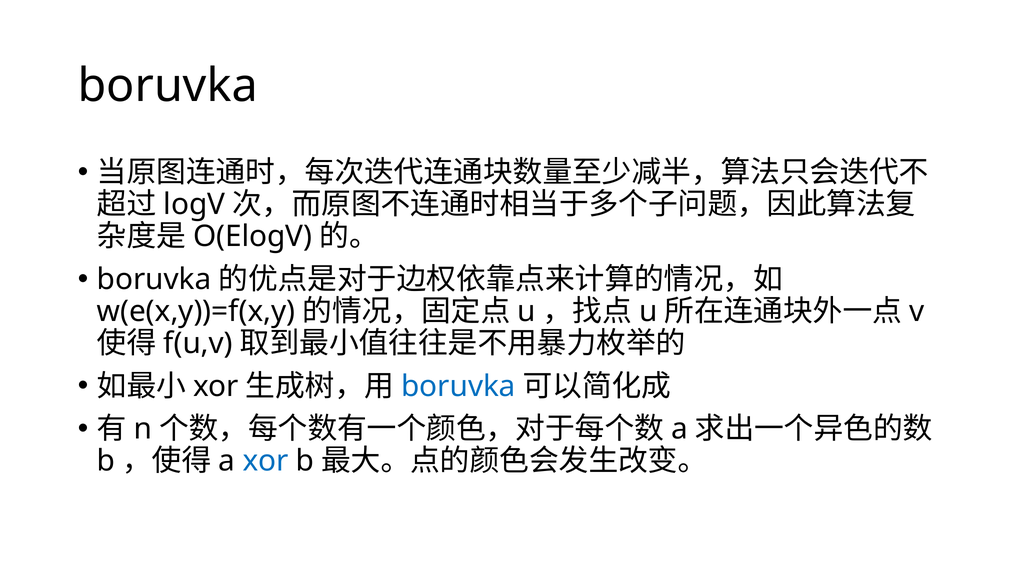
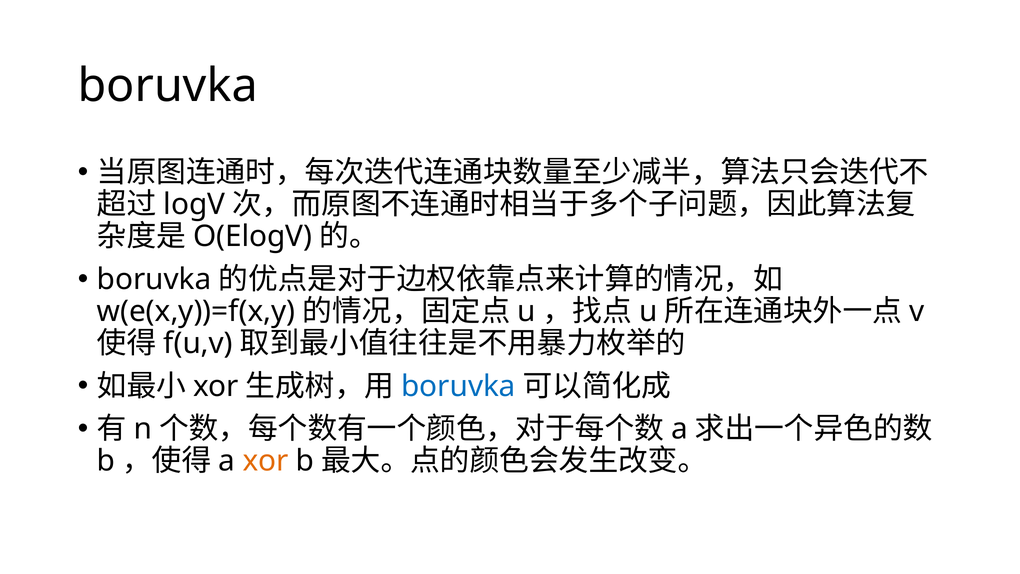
xor at (266, 461) colour: blue -> orange
